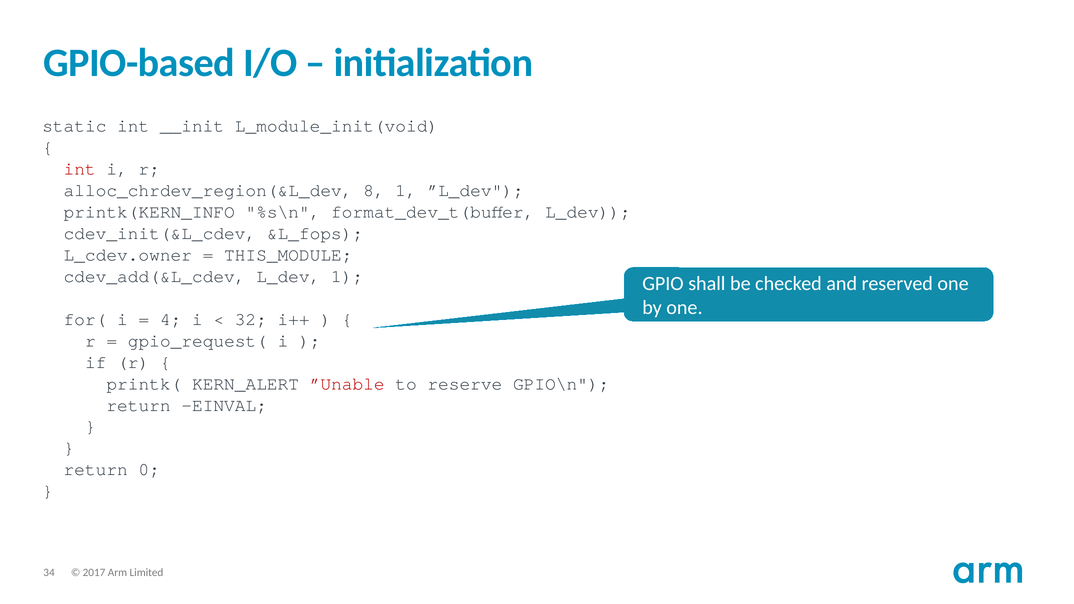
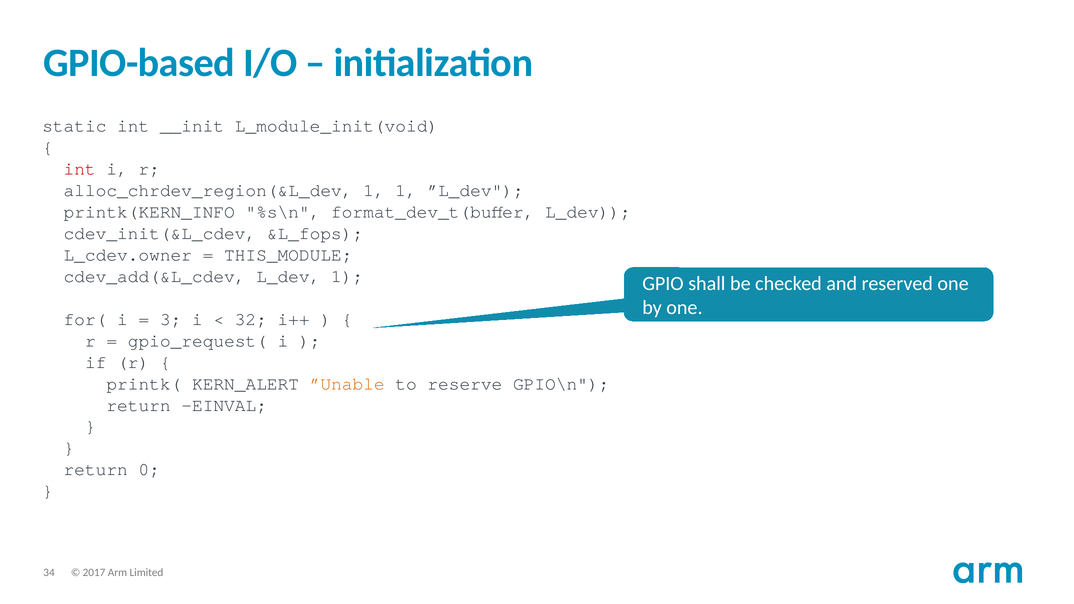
alloc_chrdev_region(&L_dev 8: 8 -> 1
4: 4 -> 3
”Unable colour: red -> orange
